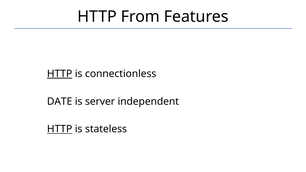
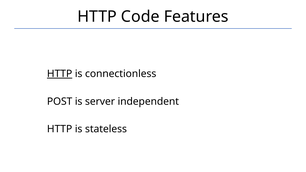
From: From -> Code
DATE: DATE -> POST
HTTP at (60, 129) underline: present -> none
